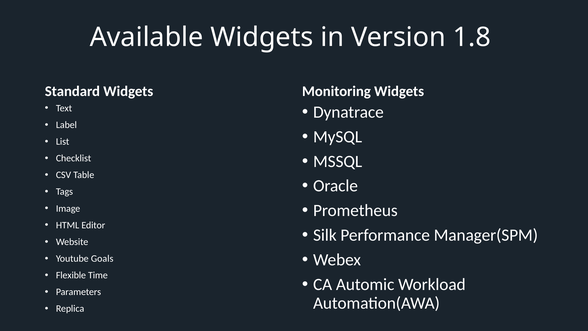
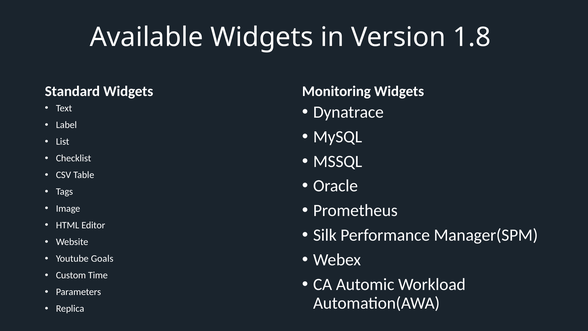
Flexible: Flexible -> Custom
